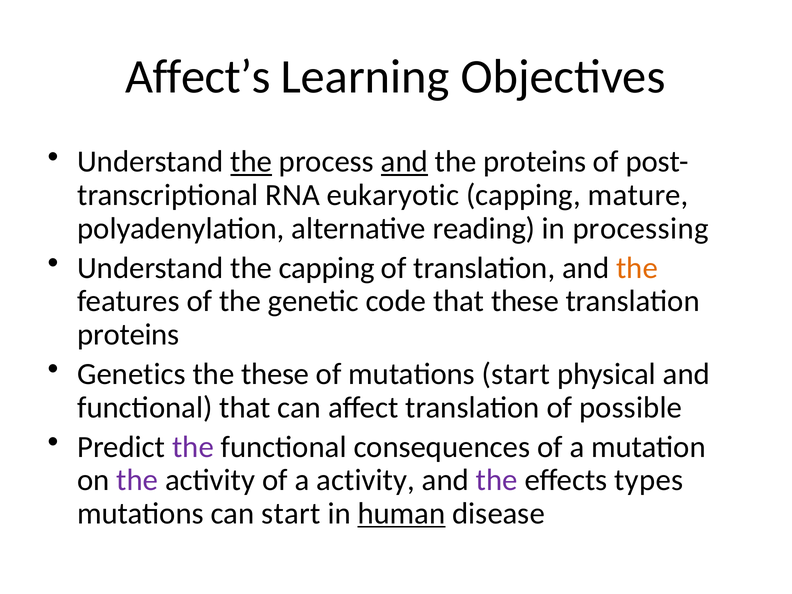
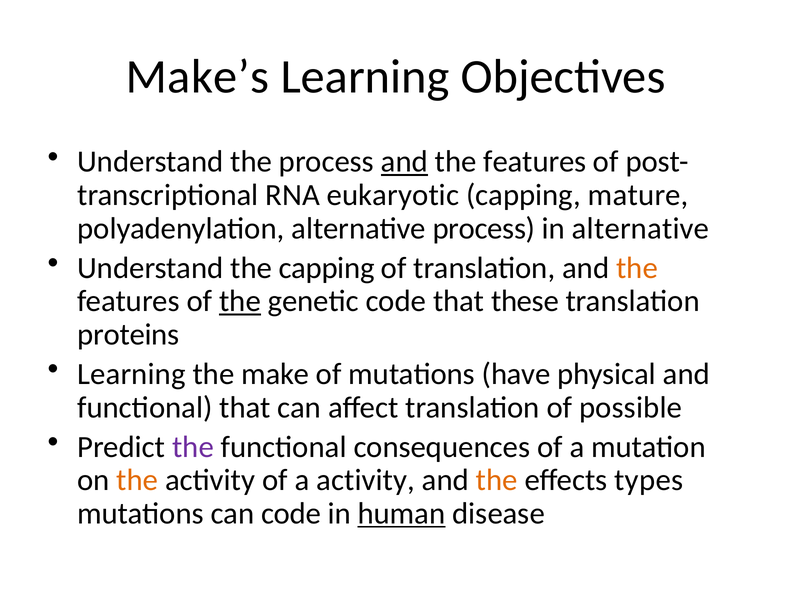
Affect’s: Affect’s -> Make’s
the at (251, 162) underline: present -> none
proteins at (535, 162): proteins -> features
alternative reading: reading -> process
in processing: processing -> alternative
the at (240, 301) underline: none -> present
Genetics at (131, 374): Genetics -> Learning
the these: these -> make
mutations start: start -> have
the at (137, 480) colour: purple -> orange
the at (497, 480) colour: purple -> orange
can start: start -> code
